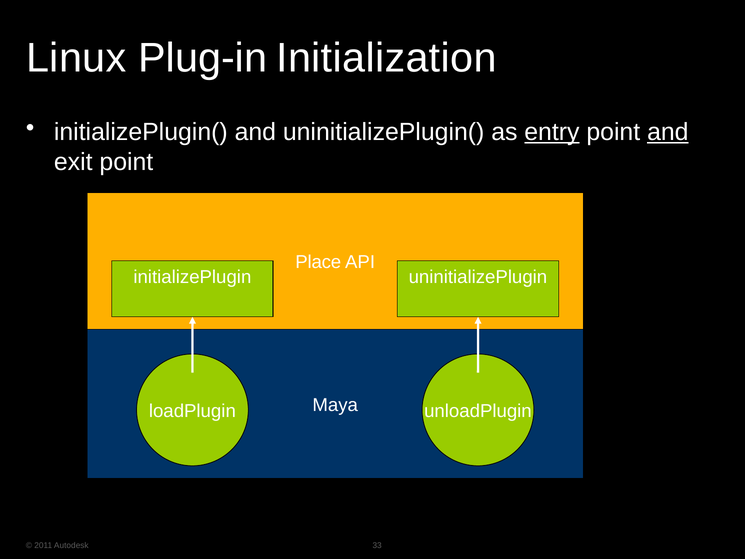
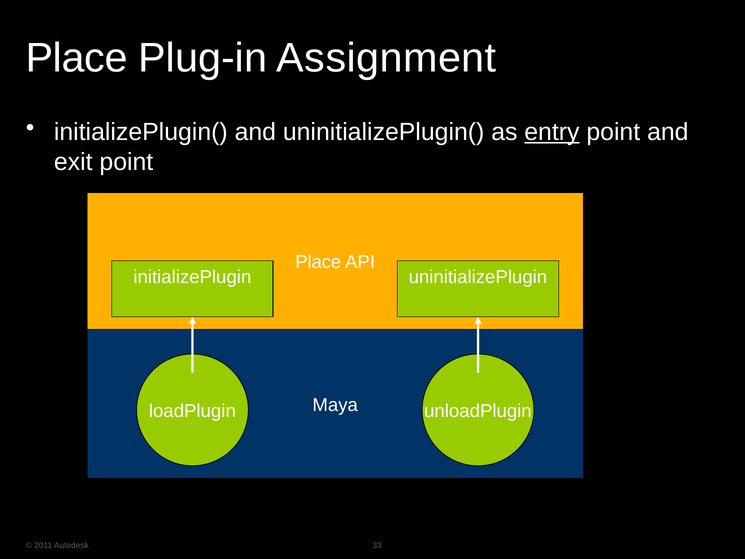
Linux at (76, 58): Linux -> Place
Initialization: Initialization -> Assignment
and at (668, 132) underline: present -> none
